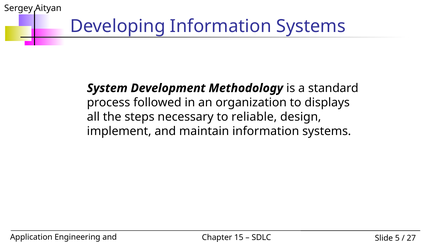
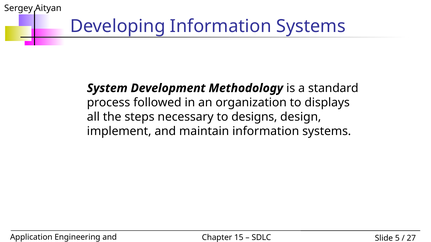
reliable: reliable -> designs
